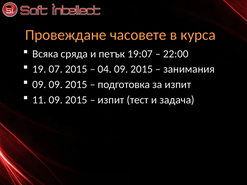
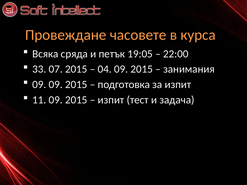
19:07: 19:07 -> 19:05
19: 19 -> 33
